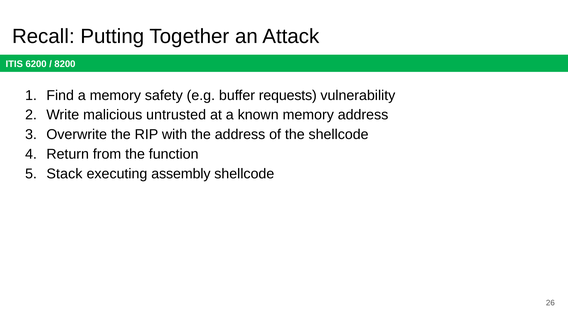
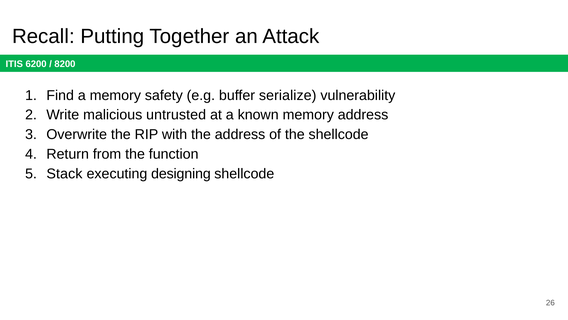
requests: requests -> serialize
assembly: assembly -> designing
